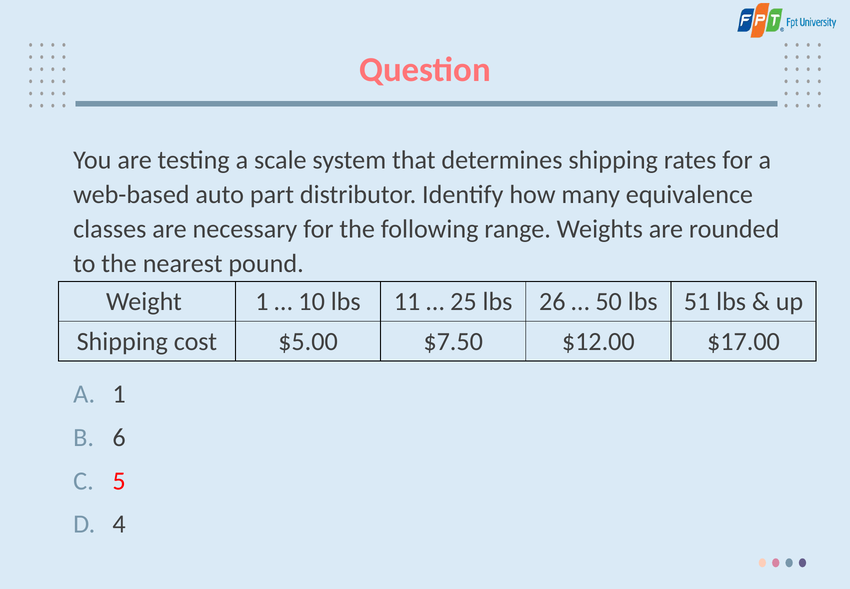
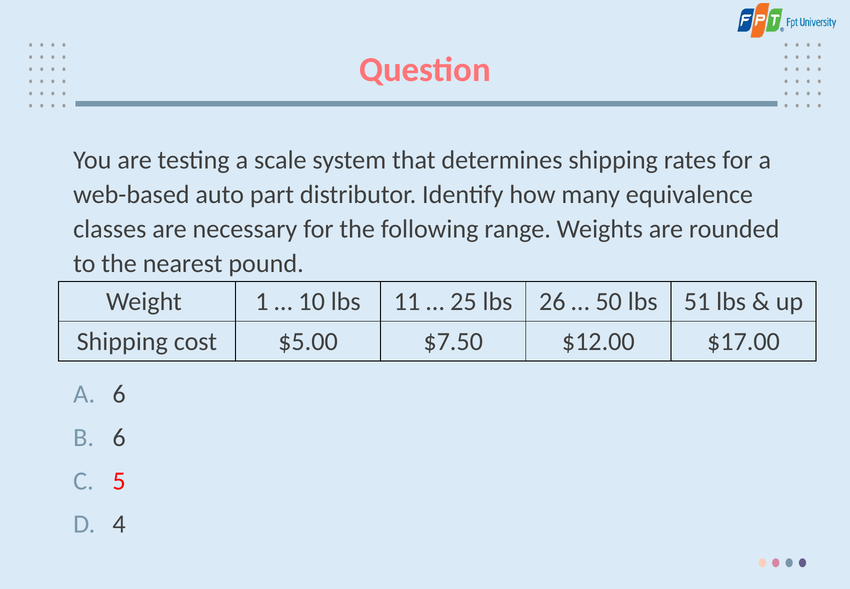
A 1: 1 -> 6
